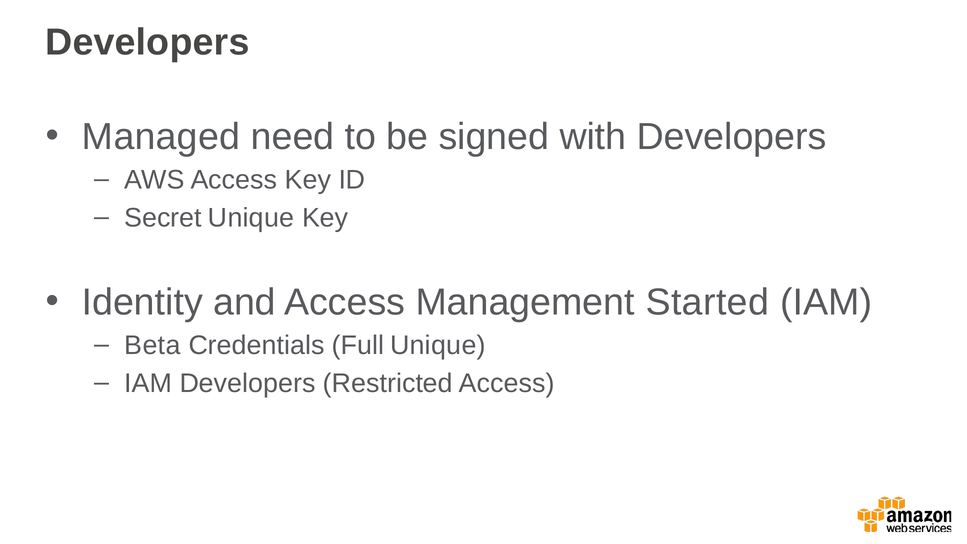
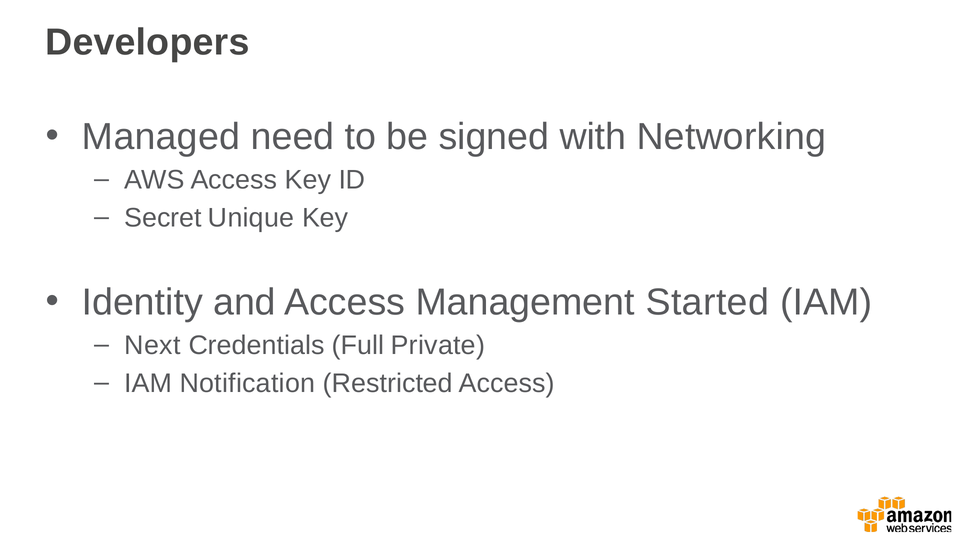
with Developers: Developers -> Networking
Beta: Beta -> Next
Full Unique: Unique -> Private
IAM Developers: Developers -> Notification
